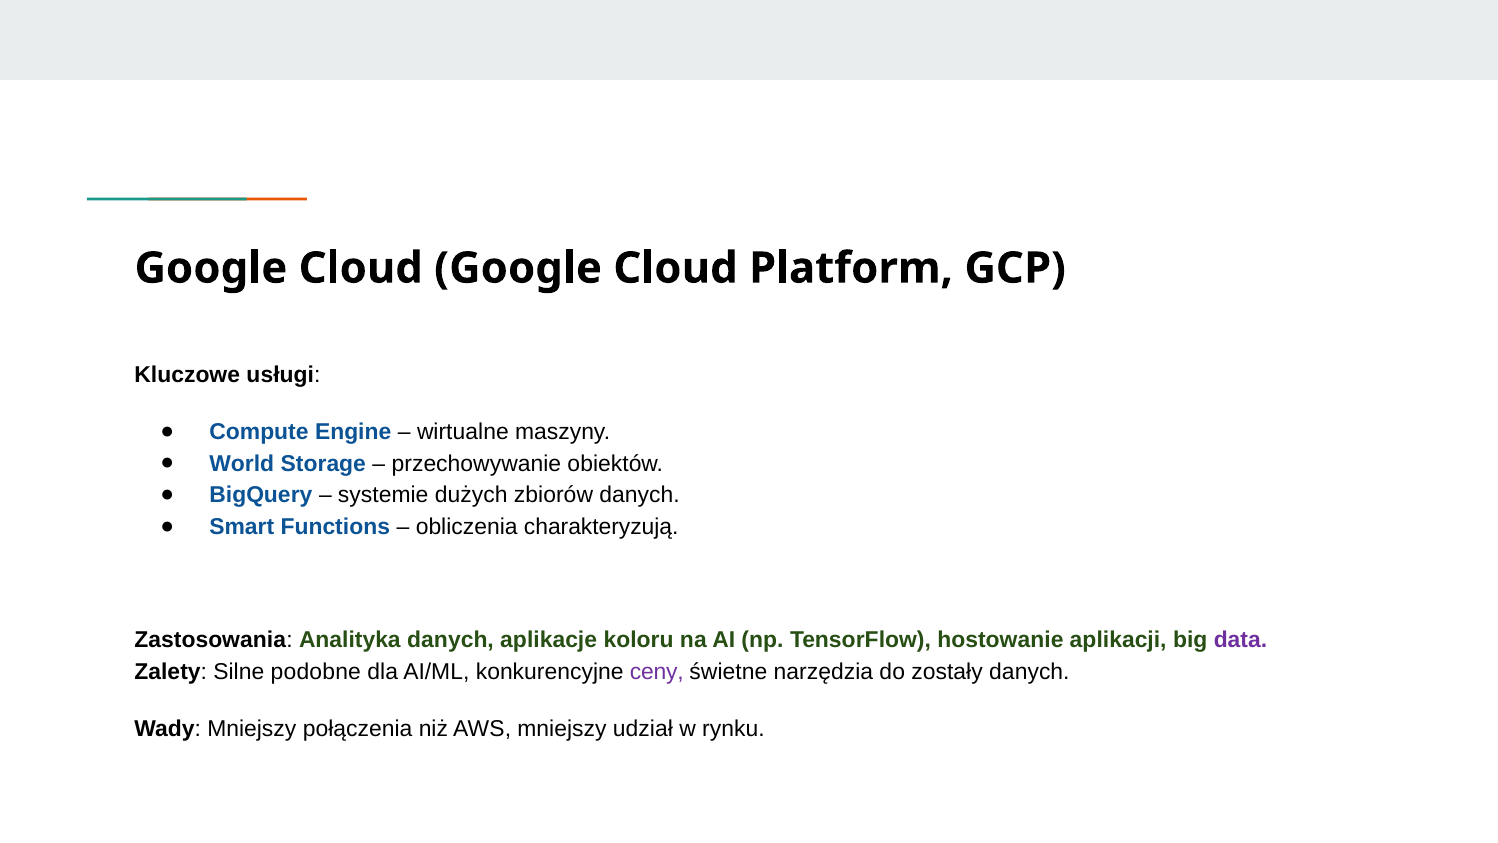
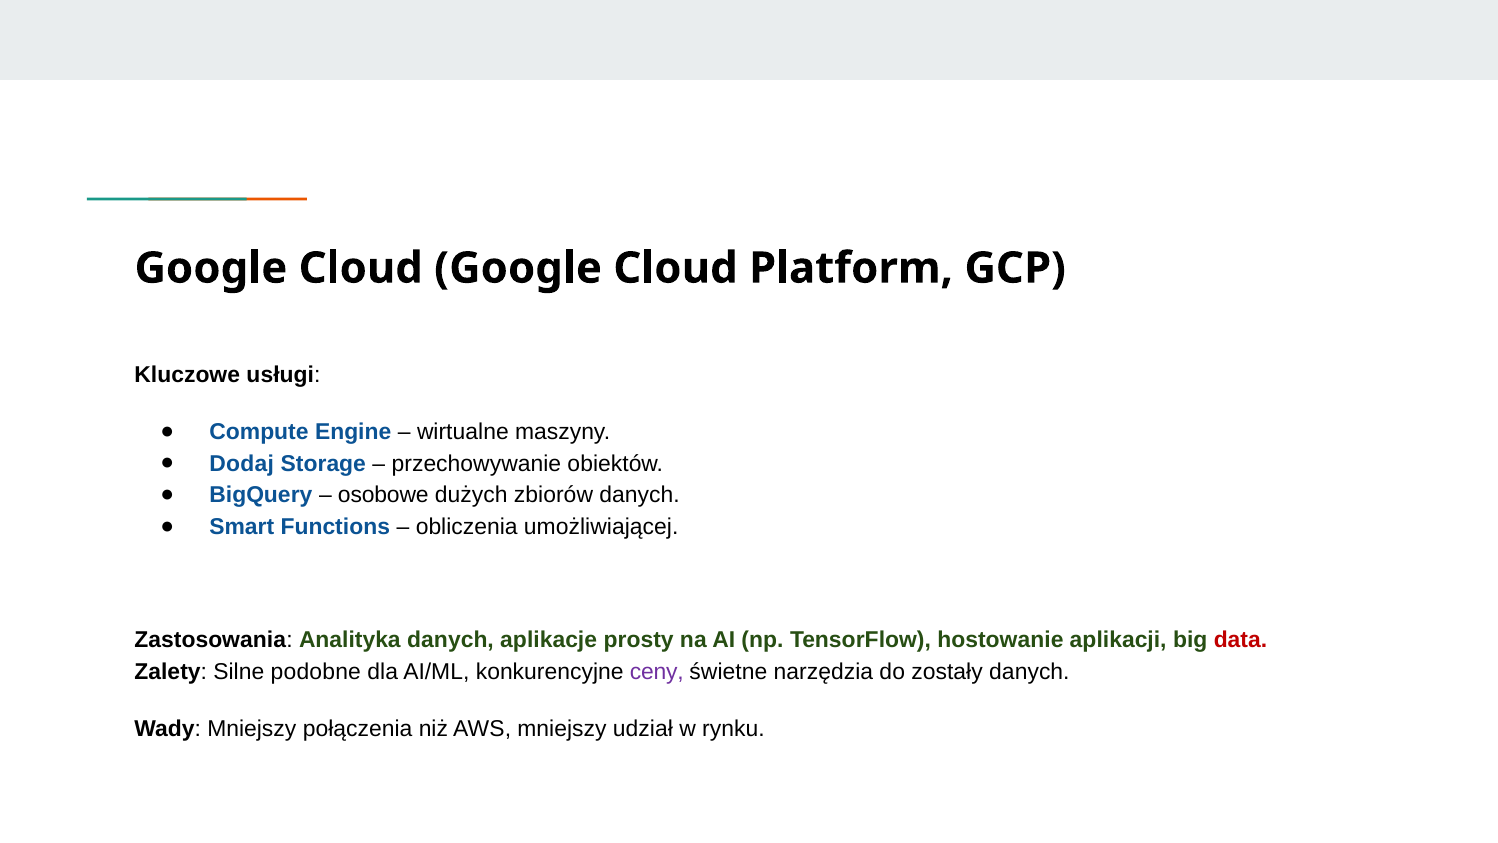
World: World -> Dodaj
systemie: systemie -> osobowe
charakteryzują: charakteryzują -> umożliwiającej
koloru: koloru -> prosty
data colour: purple -> red
